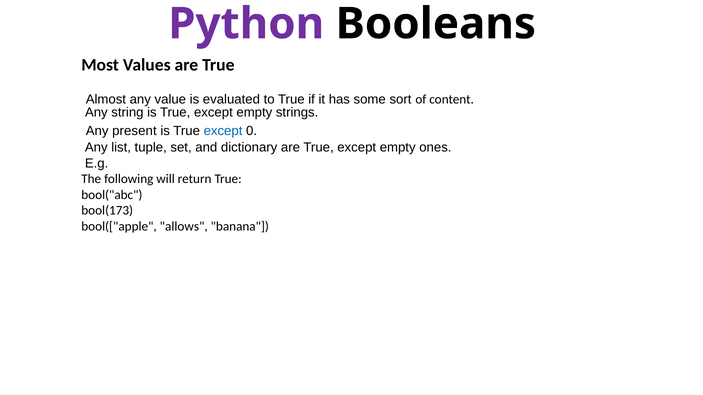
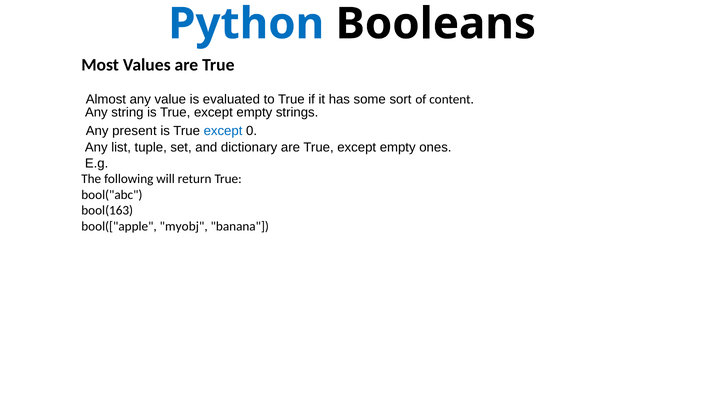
Python colour: purple -> blue
bool(173: bool(173 -> bool(163
allows: allows -> myobj
